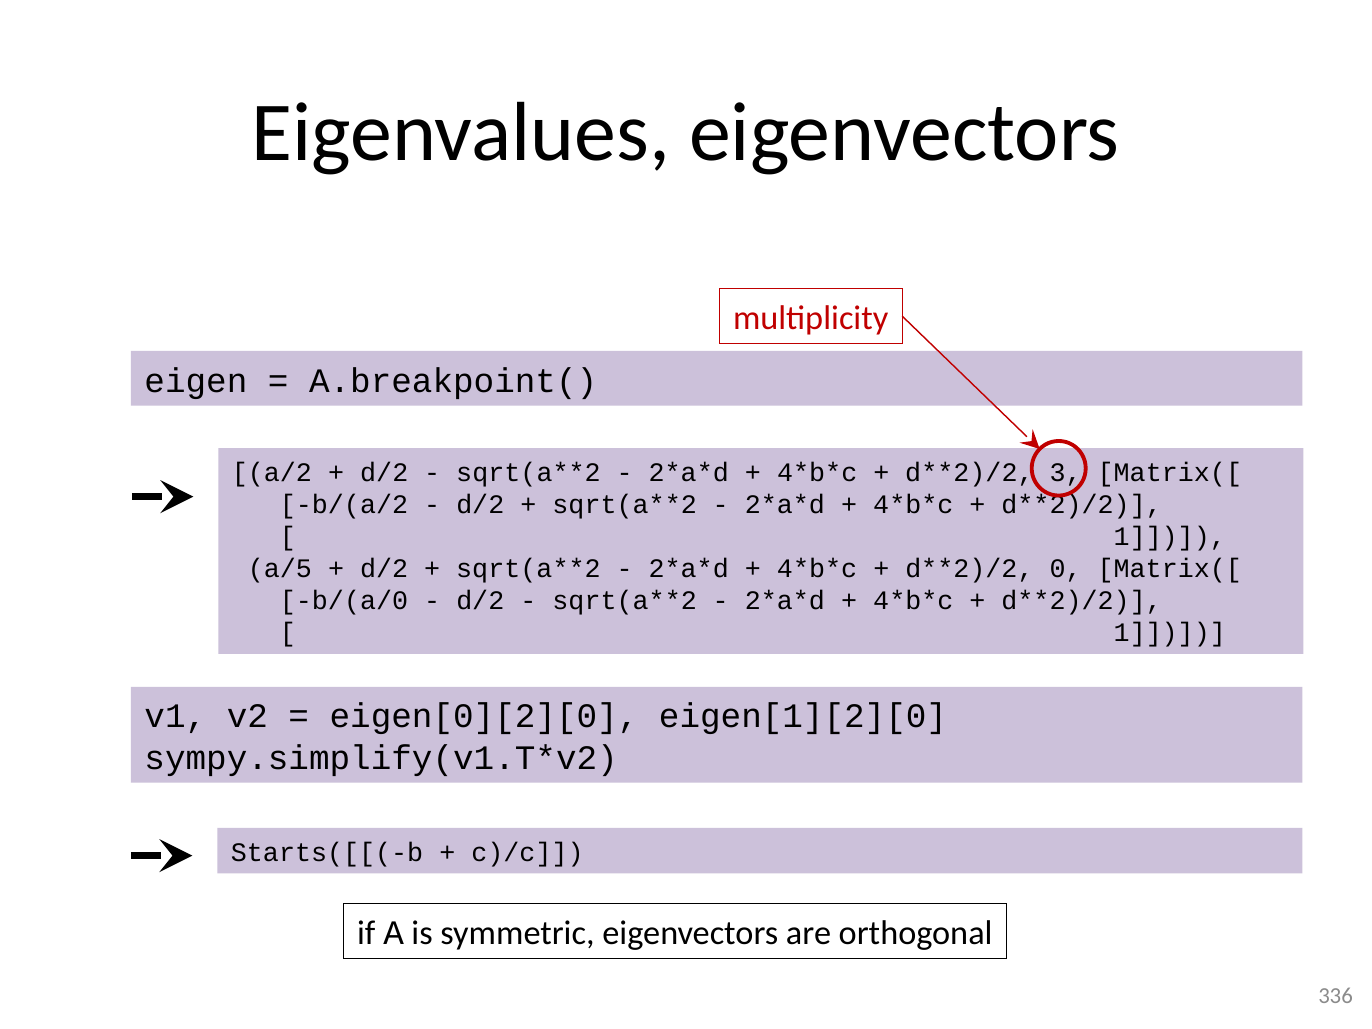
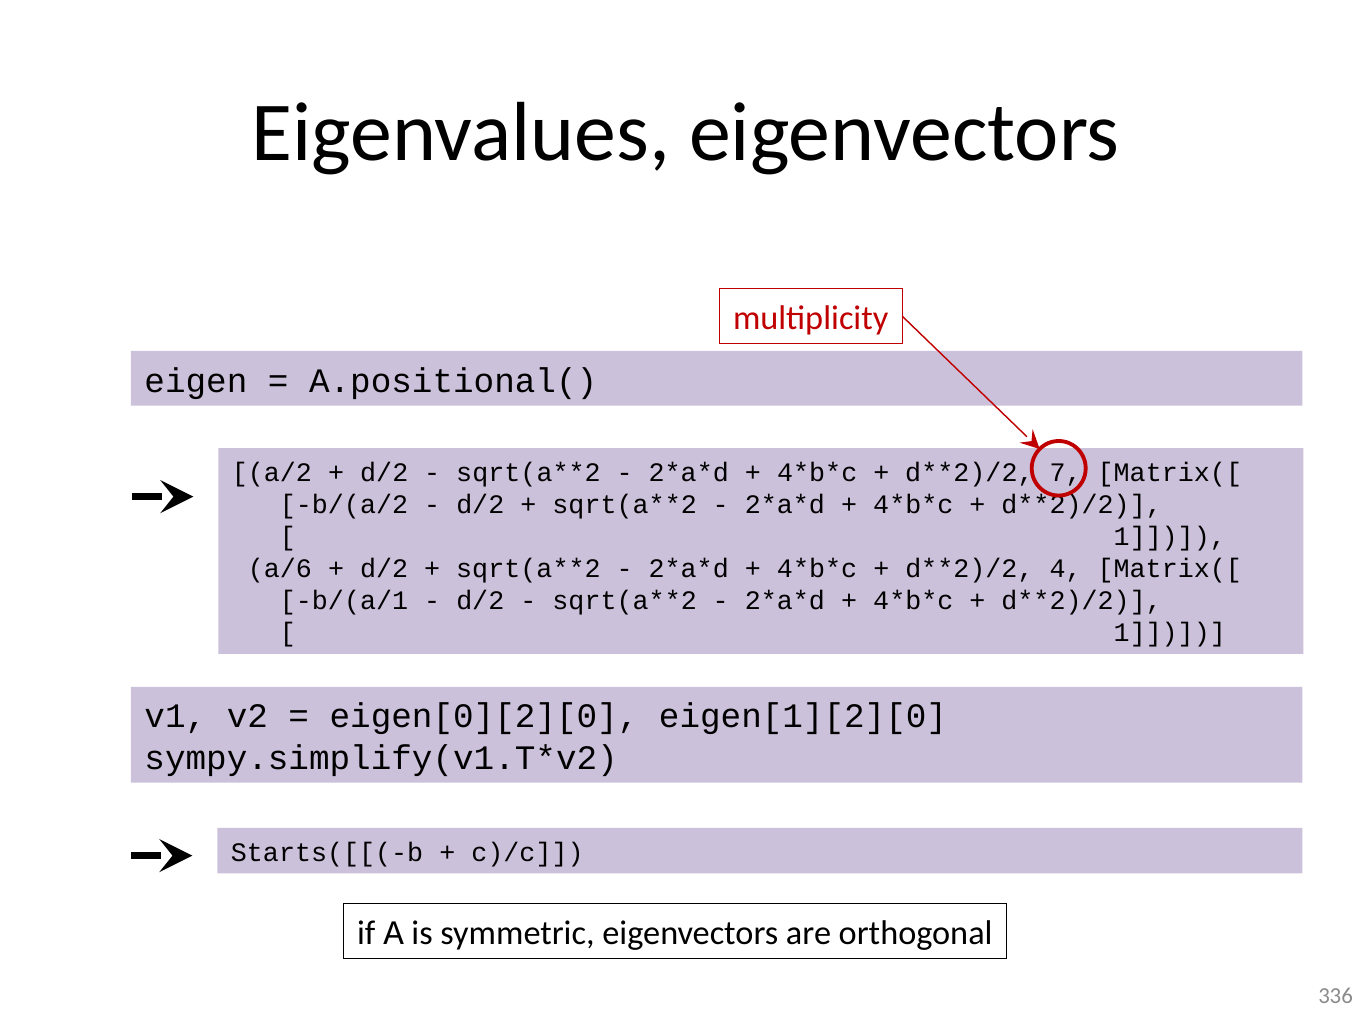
A.breakpoint(: A.breakpoint( -> A.positional(
3: 3 -> 7
a/5: a/5 -> a/6
0: 0 -> 4
b/(a/0: b/(a/0 -> b/(a/1
